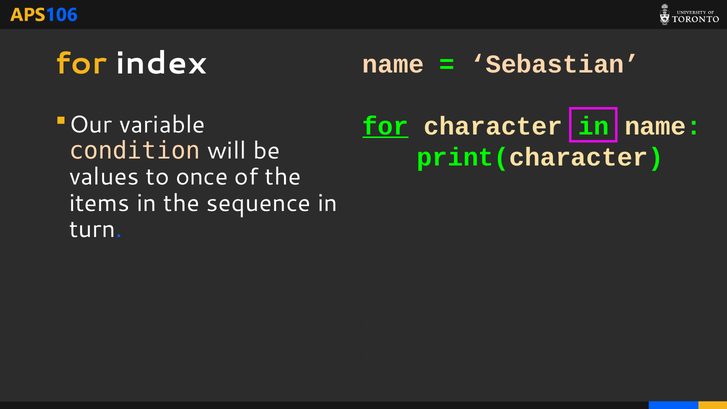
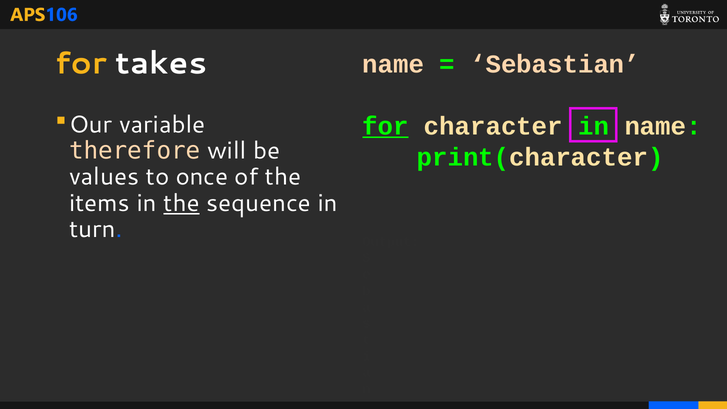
index: index -> takes
condition: condition -> therefore
the at (181, 203) underline: none -> present
